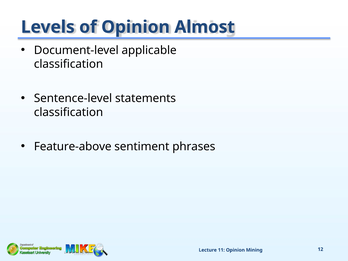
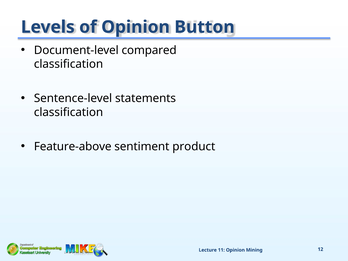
Almost: Almost -> Button
applicable: applicable -> compared
phrases: phrases -> product
